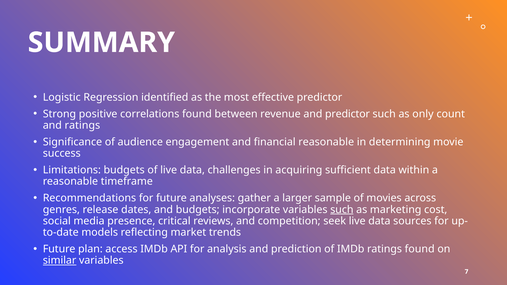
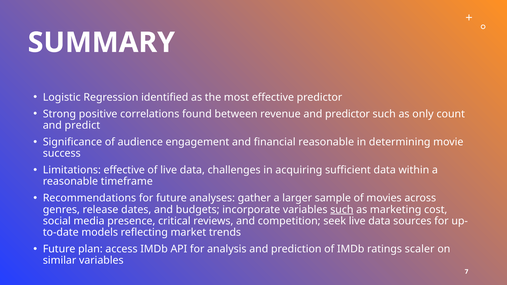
and ratings: ratings -> predict
Limitations budgets: budgets -> effective
ratings found: found -> scaler
similar underline: present -> none
